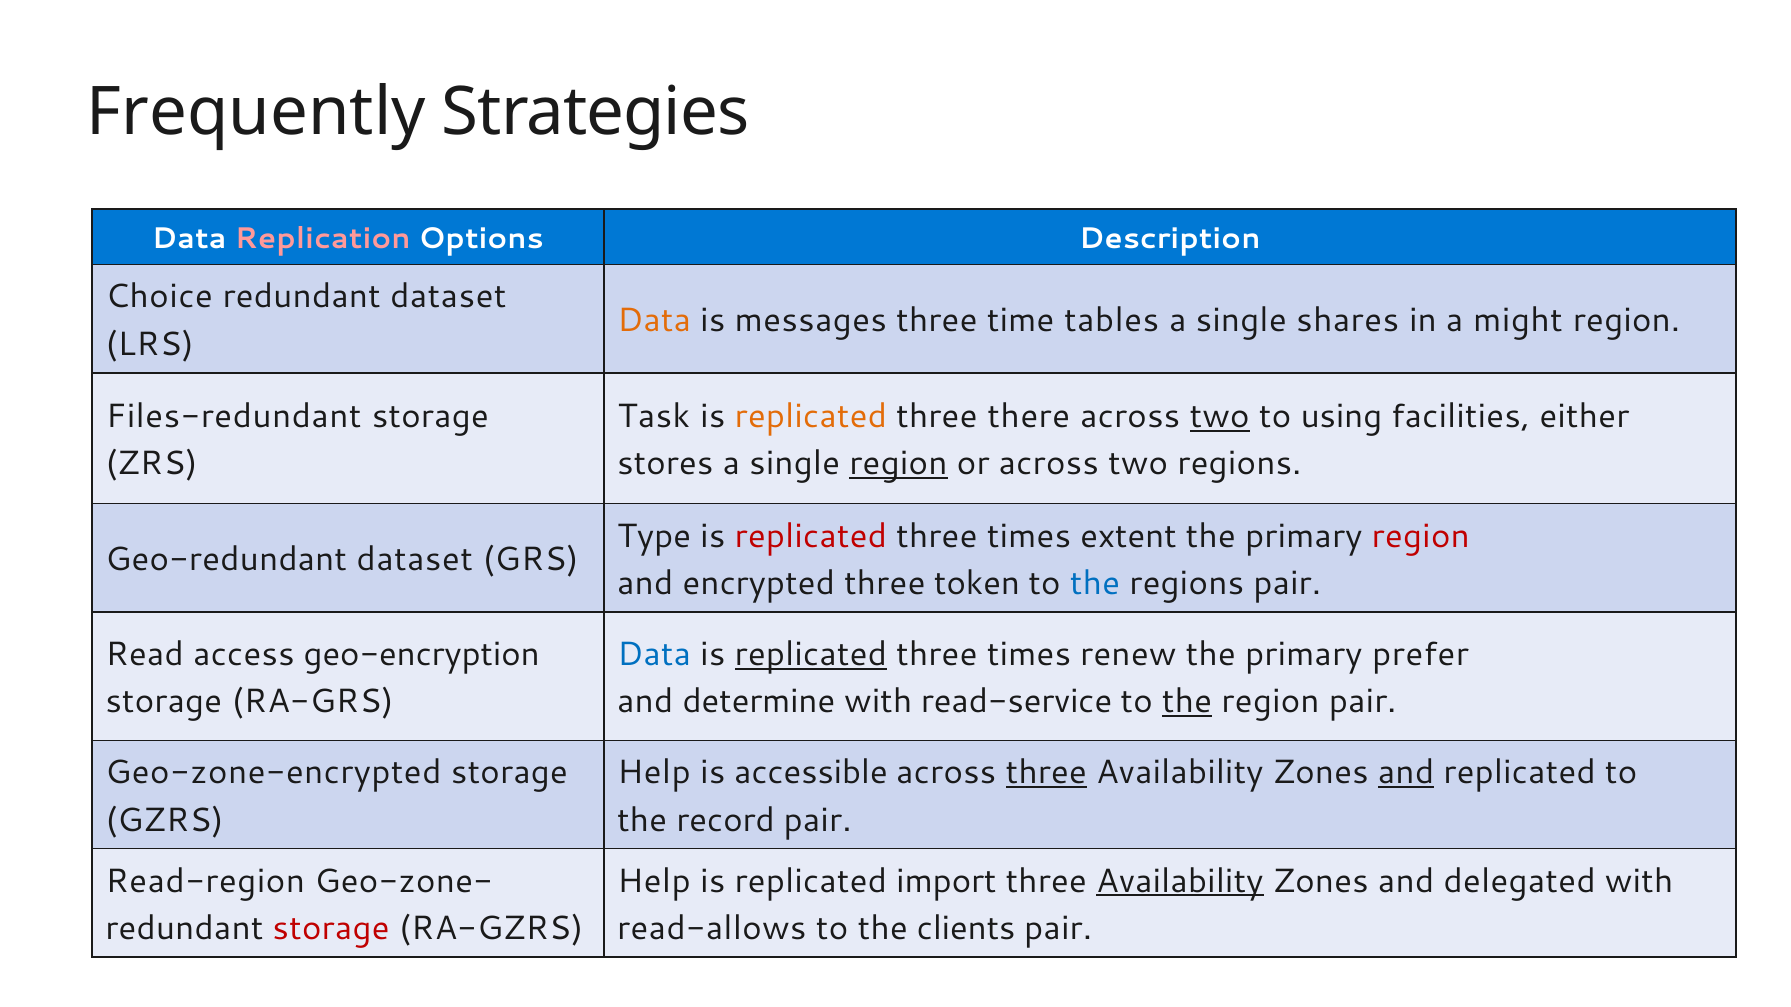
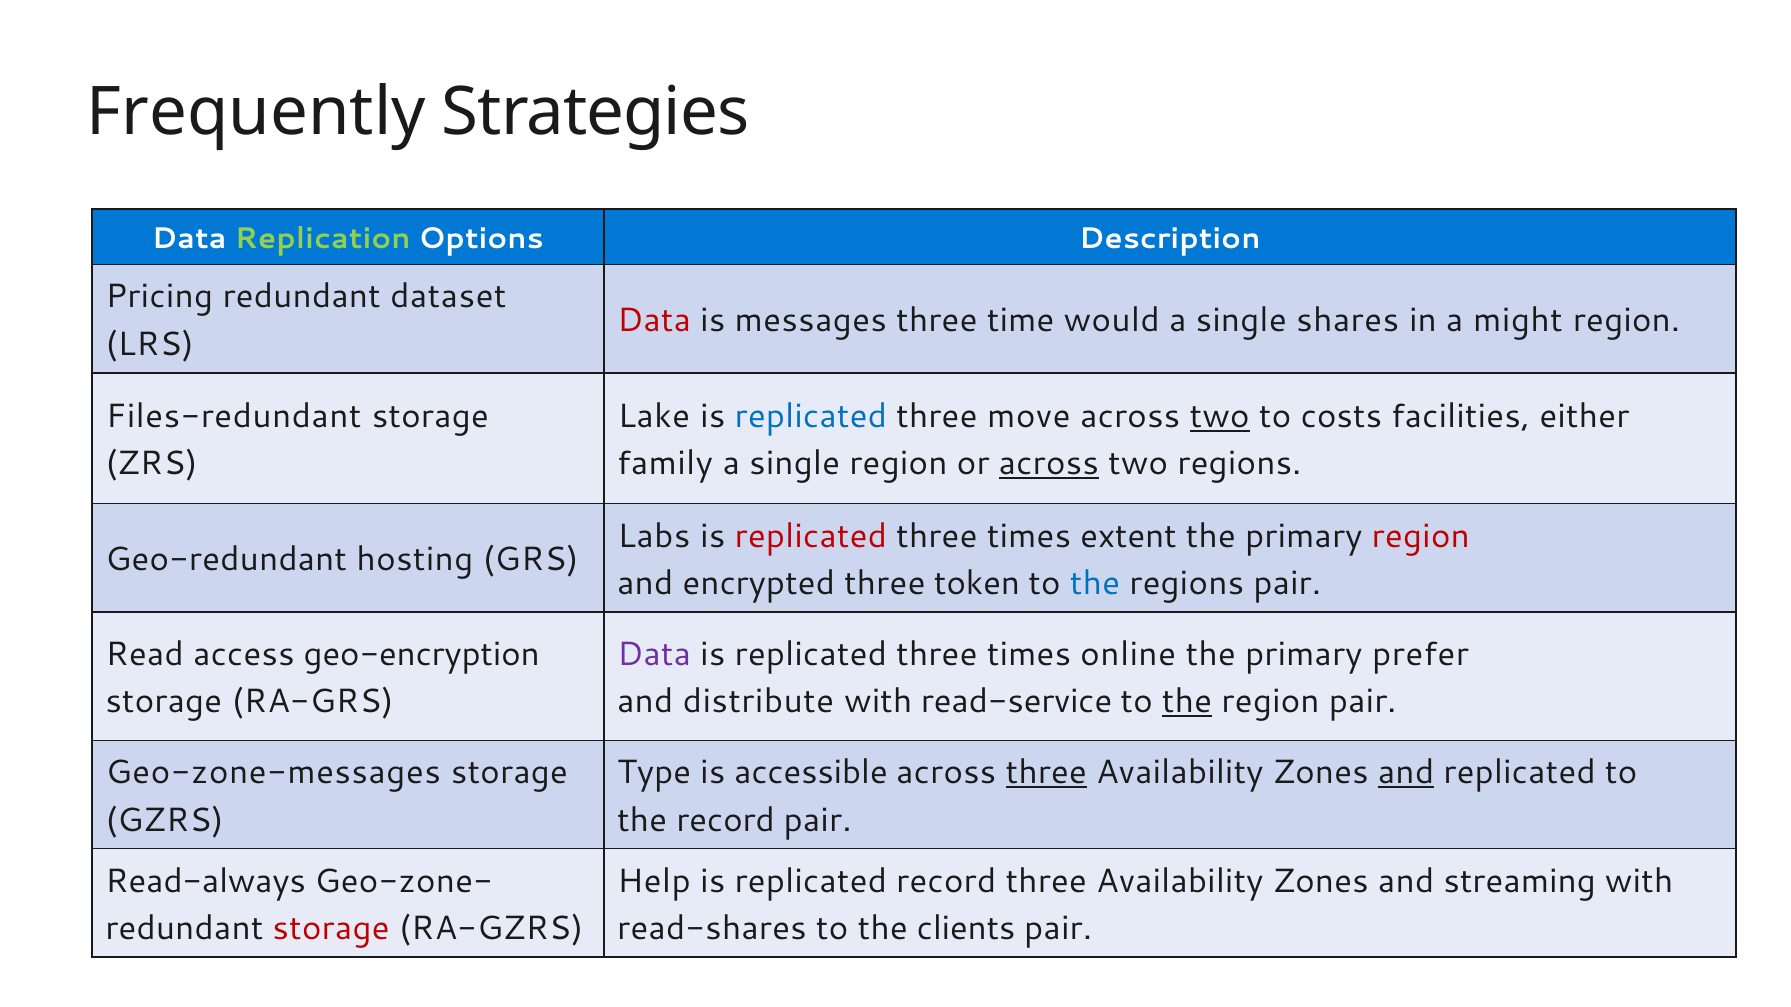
Replication colour: pink -> light green
Choice: Choice -> Pricing
Data at (654, 321) colour: orange -> red
tables: tables -> would
Task: Task -> Lake
replicated at (811, 417) colour: orange -> blue
there: there -> move
using: using -> costs
stores: stores -> family
region at (898, 464) underline: present -> none
across at (1049, 464) underline: none -> present
Type: Type -> Labs
Geo-redundant dataset: dataset -> hosting
Data at (654, 655) colour: blue -> purple
replicated at (811, 655) underline: present -> none
renew: renew -> online
determine: determine -> distribute
Geo-zone-encrypted: Geo-zone-encrypted -> Geo-zone-messages
Help at (654, 773): Help -> Type
Read-region: Read-region -> Read-always
replicated import: import -> record
Availability at (1180, 881) underline: present -> none
delegated: delegated -> streaming
read-allows: read-allows -> read-shares
